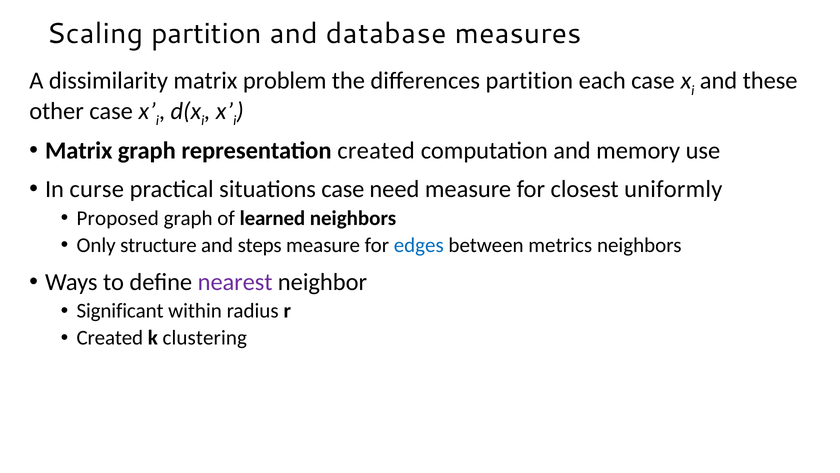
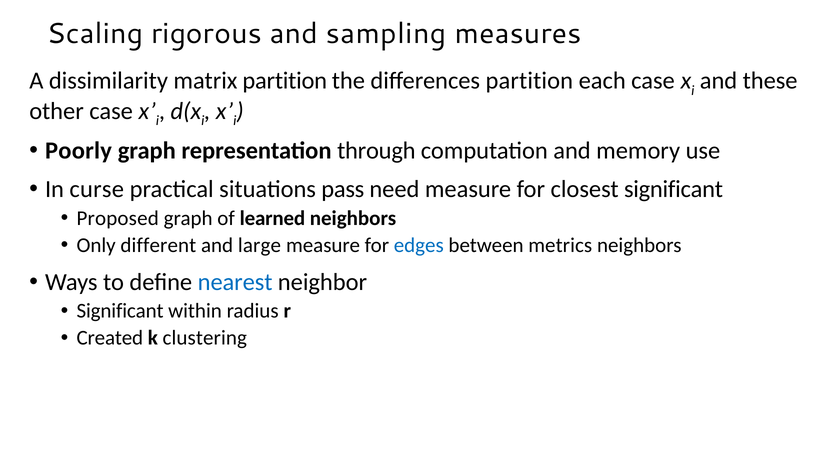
Scaling partition: partition -> rigorous
database: database -> sampling
matrix problem: problem -> partition
Matrix at (79, 150): Matrix -> Poorly
representation created: created -> through
situations case: case -> pass
closest uniformly: uniformly -> significant
structure: structure -> different
steps: steps -> large
nearest colour: purple -> blue
